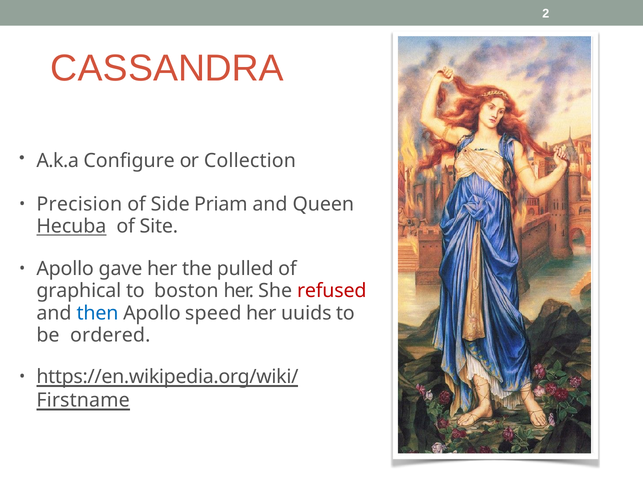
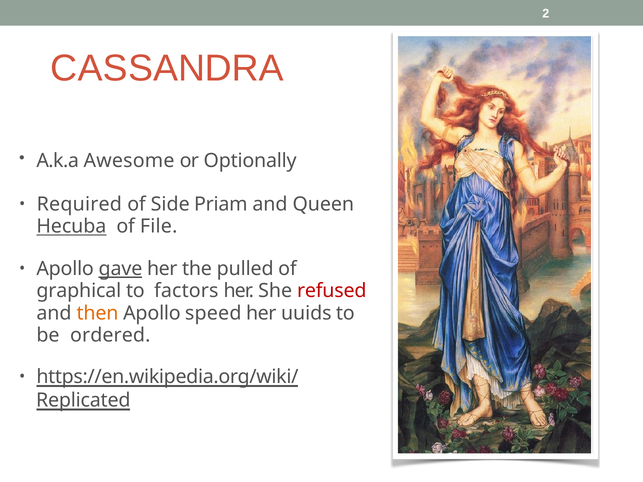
Configure: Configure -> Awesome
Collection: Collection -> Optionally
Precision: Precision -> Required
Site: Site -> File
gave underline: none -> present
boston: boston -> factors
then colour: blue -> orange
Firstname: Firstname -> Replicated
